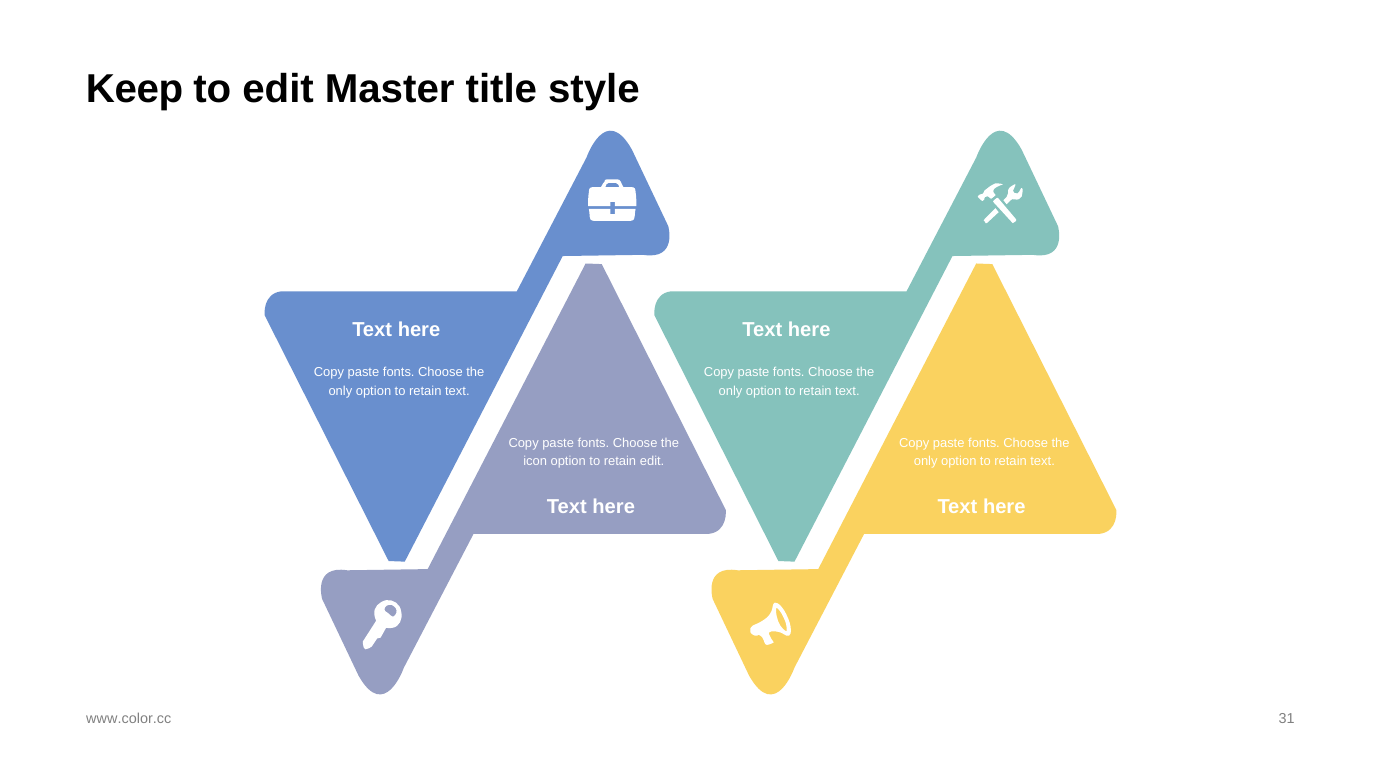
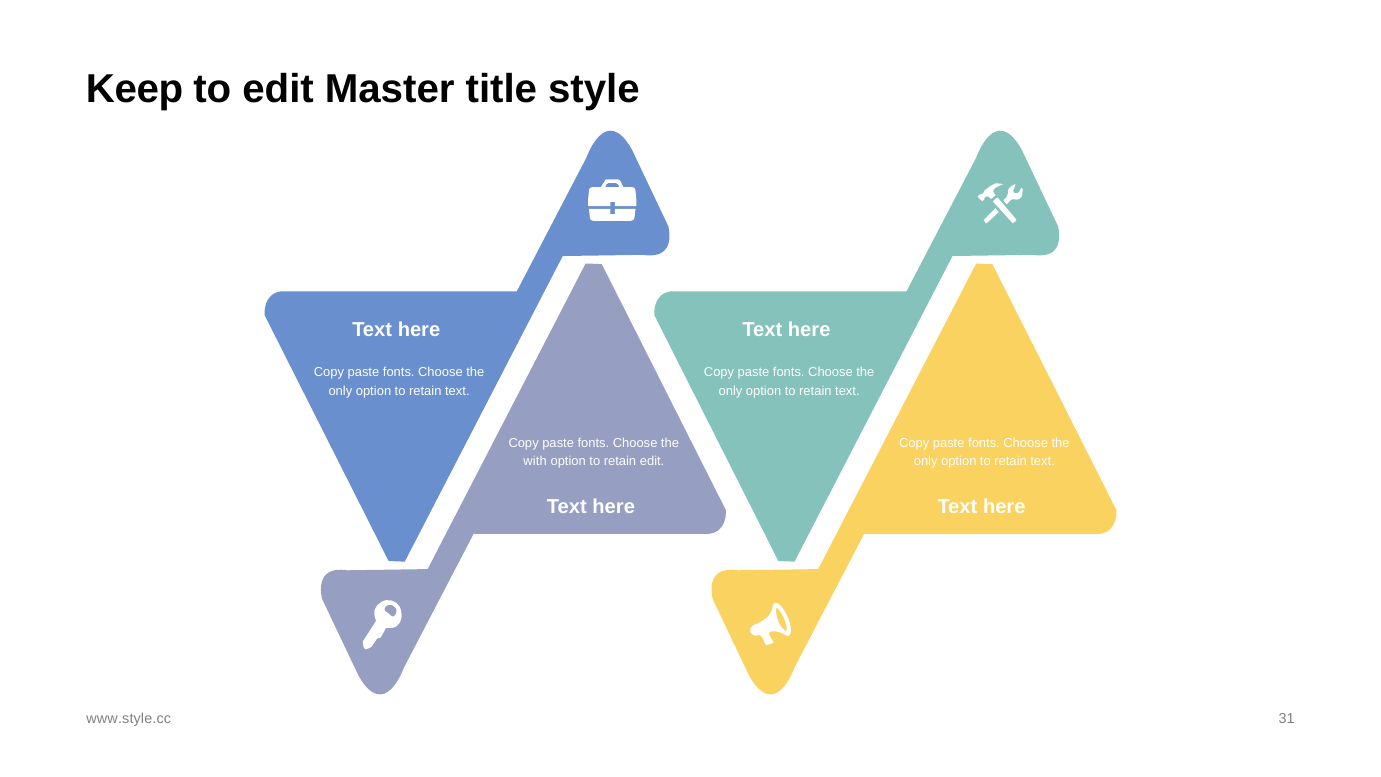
icon: icon -> with
www.color.cc: www.color.cc -> www.style.cc
